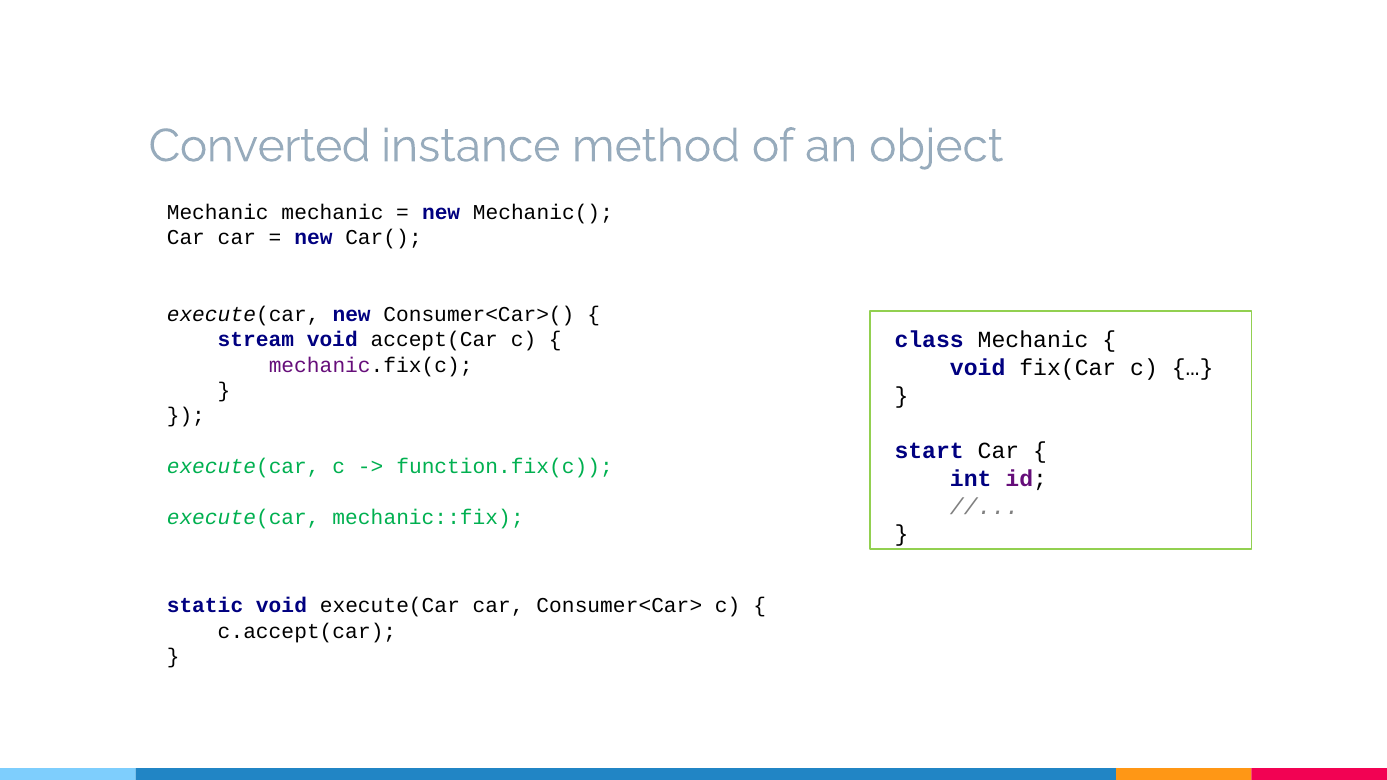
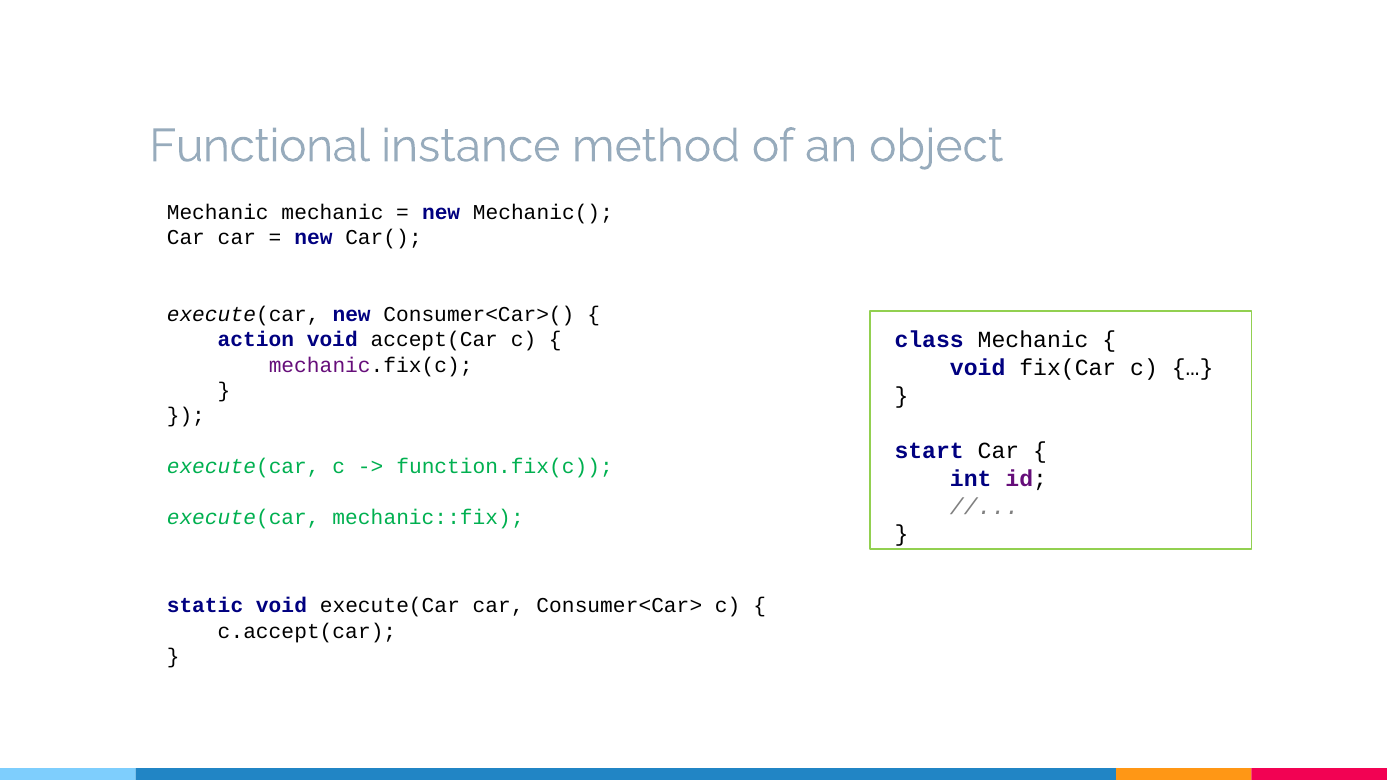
Converted: Converted -> Functional
stream: stream -> action
